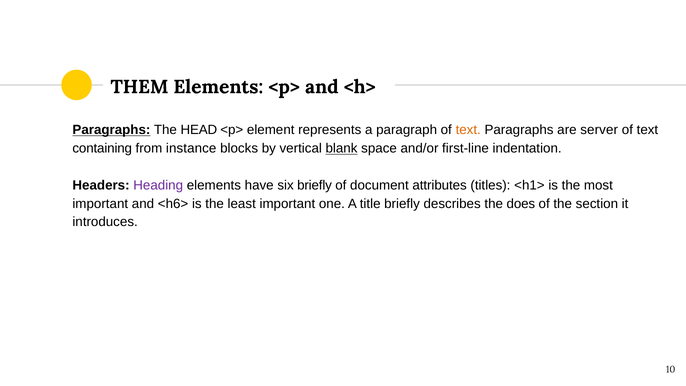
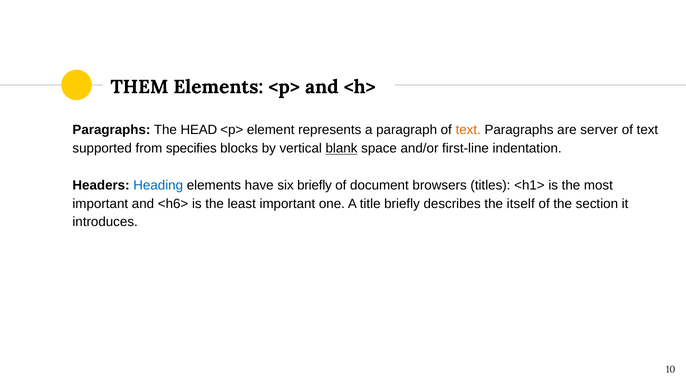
Paragraphs at (111, 130) underline: present -> none
containing: containing -> supported
instance: instance -> specifies
Heading colour: purple -> blue
attributes: attributes -> browsers
does: does -> itself
